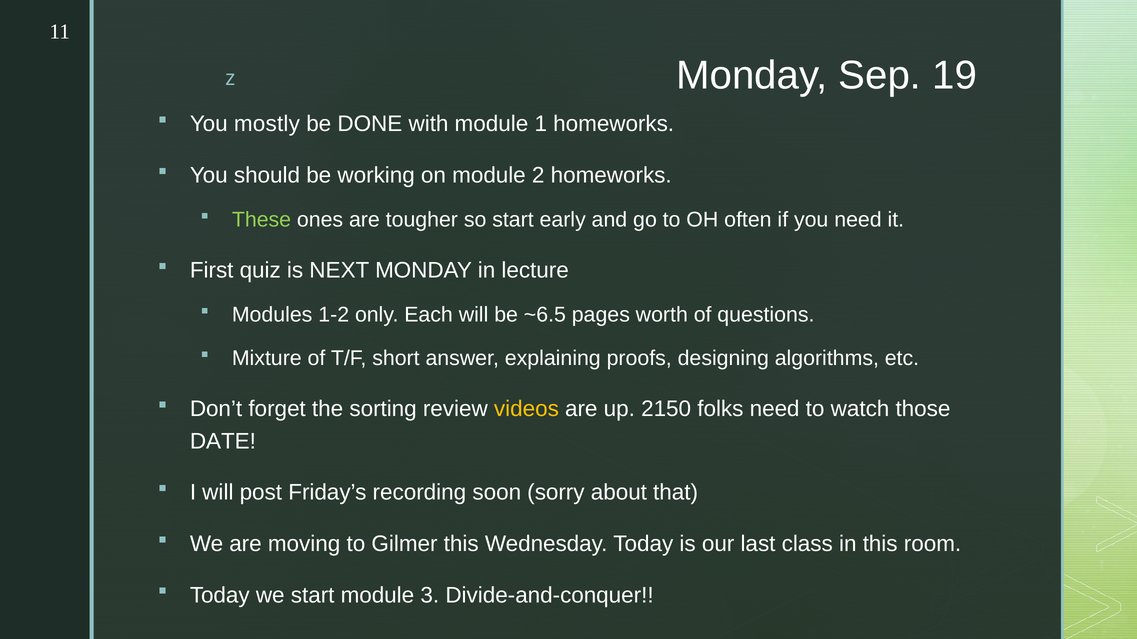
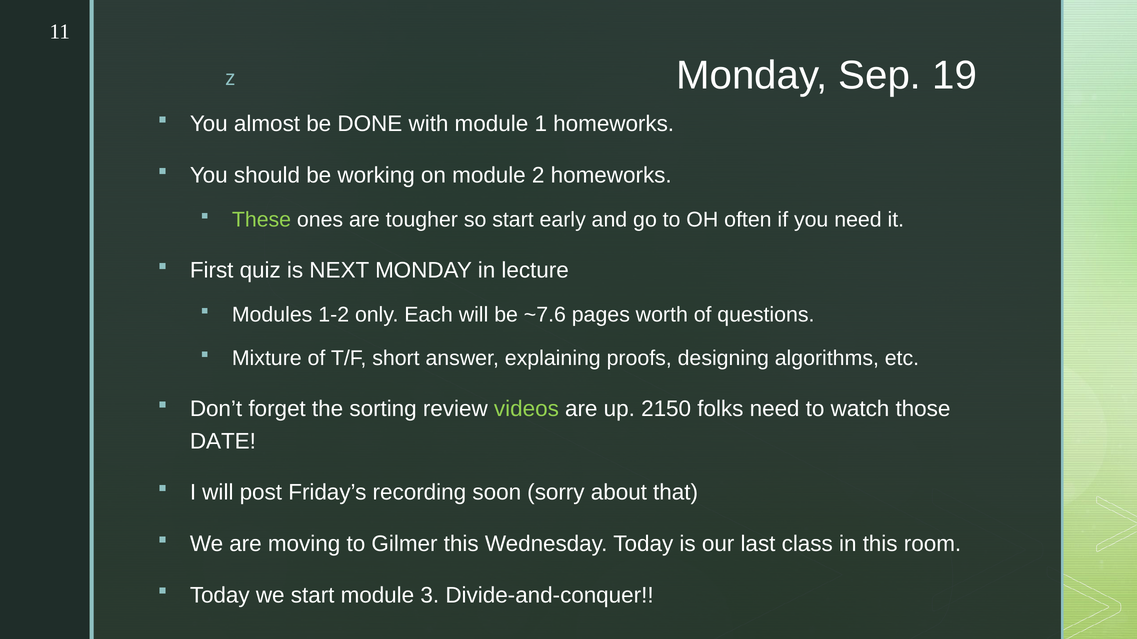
mostly: mostly -> almost
~6.5: ~6.5 -> ~7.6
videos colour: yellow -> light green
